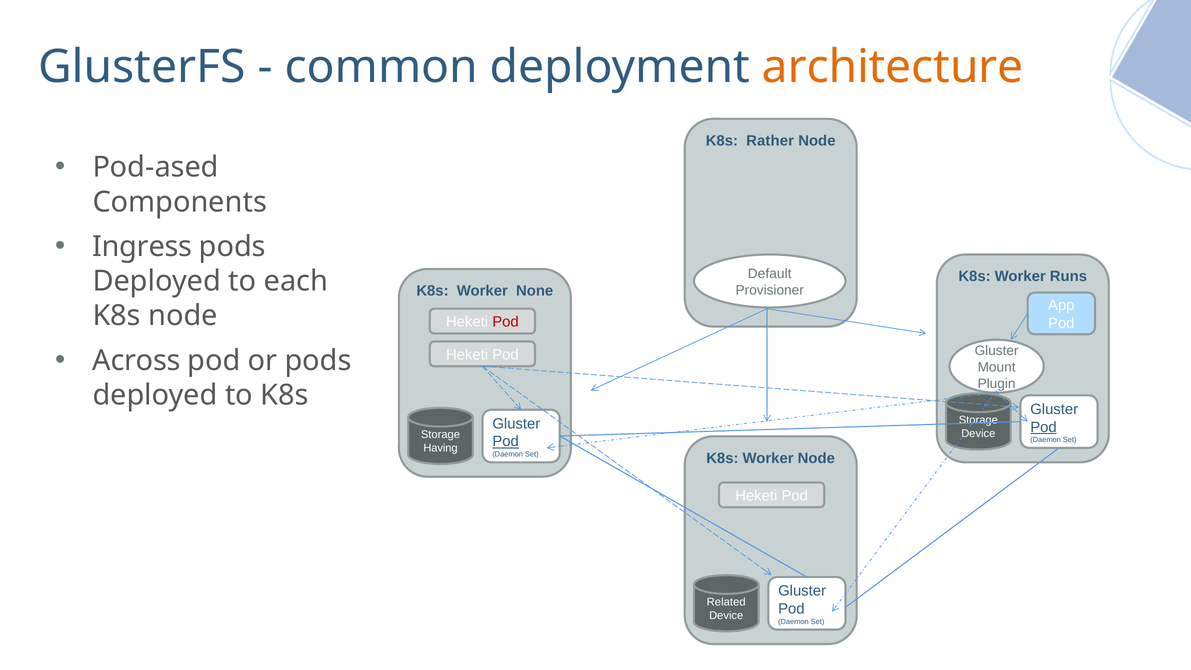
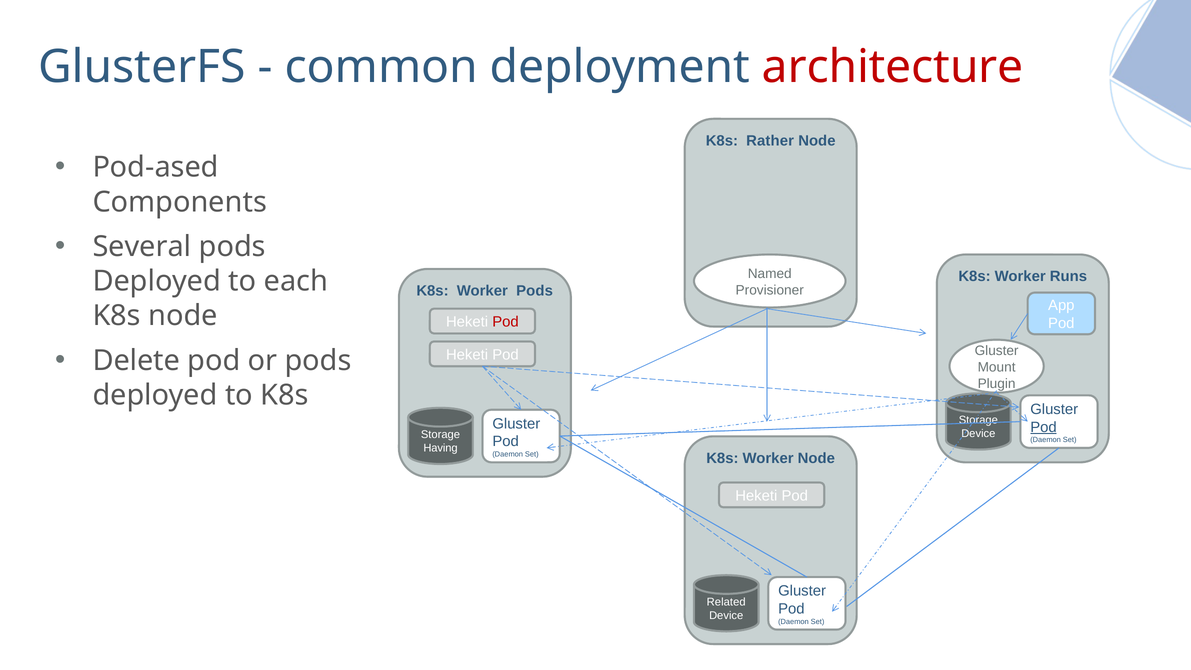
architecture colour: orange -> red
Ingress: Ingress -> Several
Default: Default -> Named
Worker None: None -> Pods
Across: Across -> Delete
Pod at (506, 441) underline: present -> none
